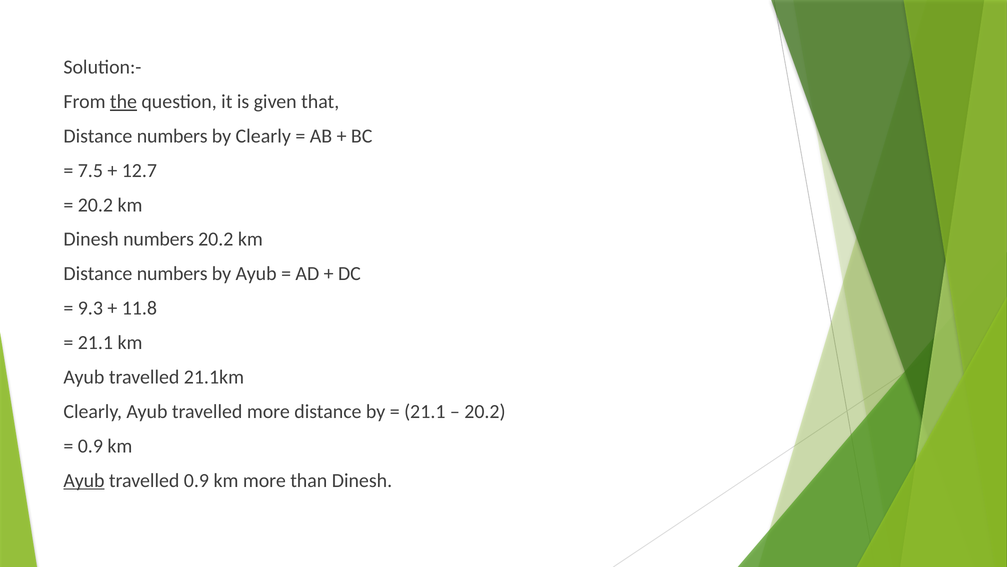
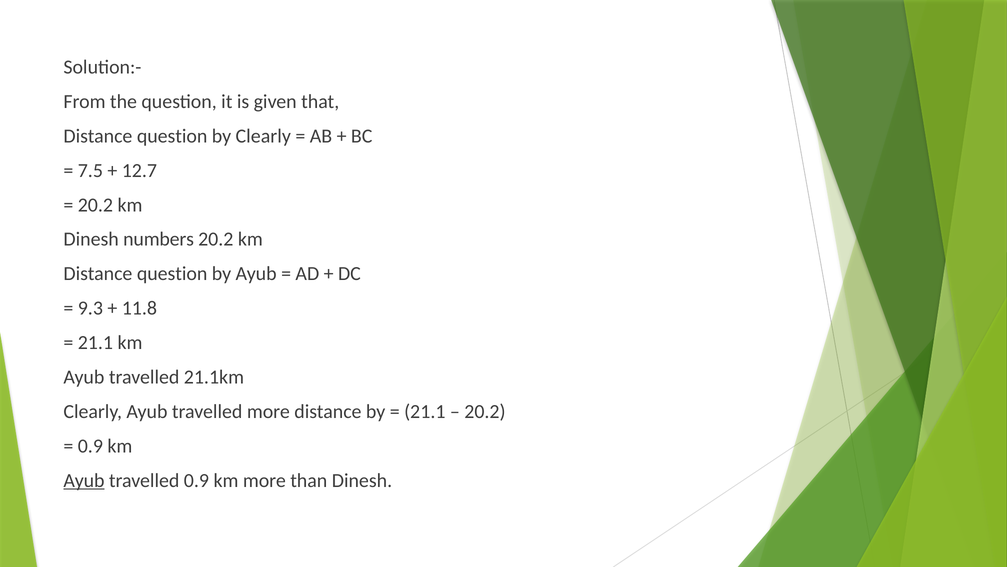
the underline: present -> none
numbers at (172, 136): numbers -> question
numbers at (172, 274): numbers -> question
